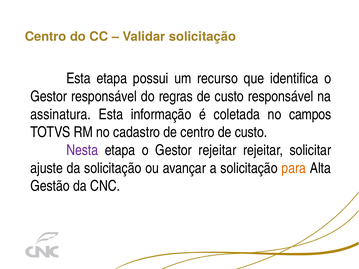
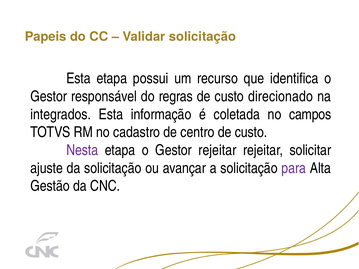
Centro at (46, 37): Centro -> Papeis
custo responsável: responsável -> direcionado
assinatura: assinatura -> integrados
para colour: orange -> purple
